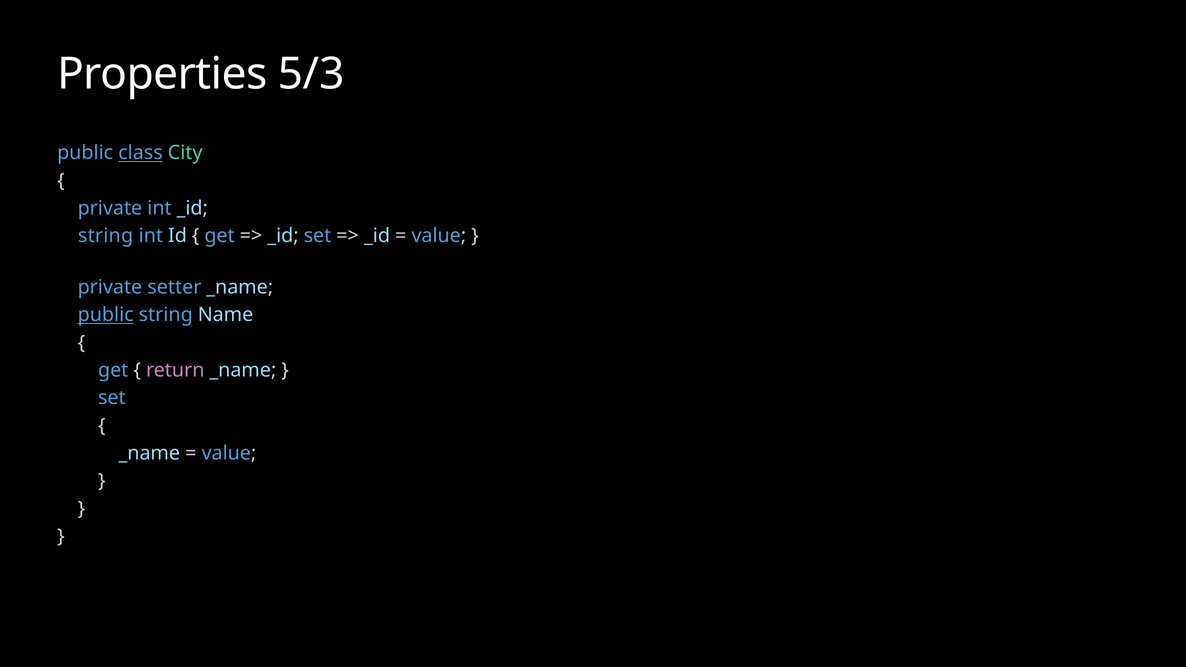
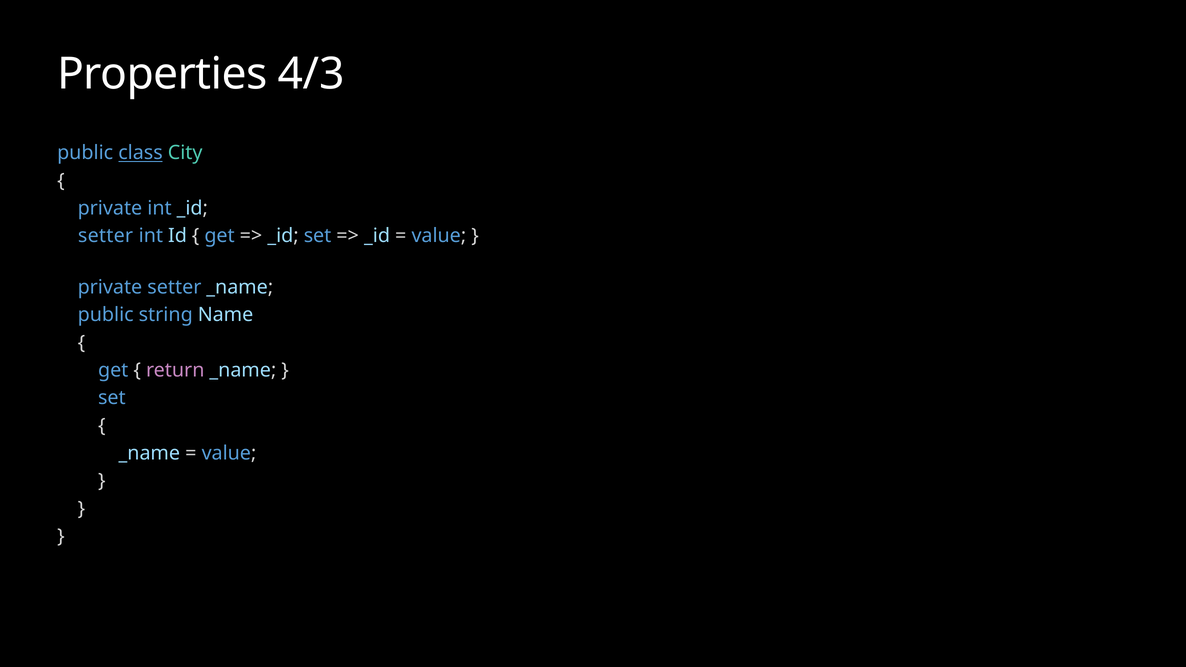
5/3: 5/3 -> 4/3
string at (106, 236): string -> setter
public at (106, 315) underline: present -> none
